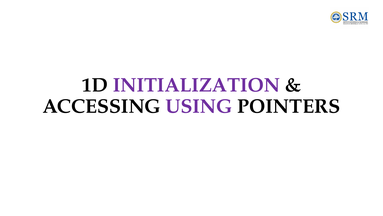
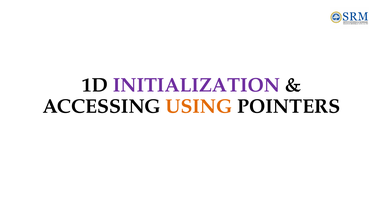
USING colour: purple -> orange
